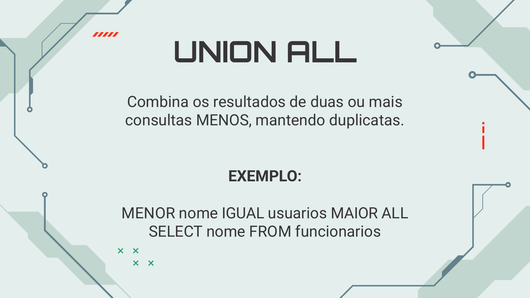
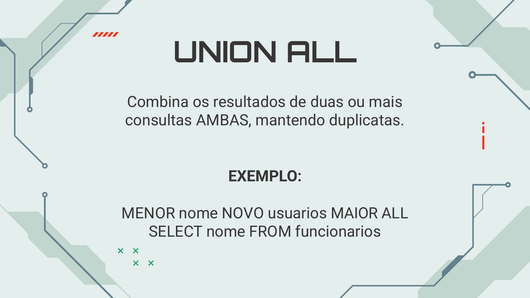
MENOS: MENOS -> AMBAS
IGUAL: IGUAL -> NOVO
